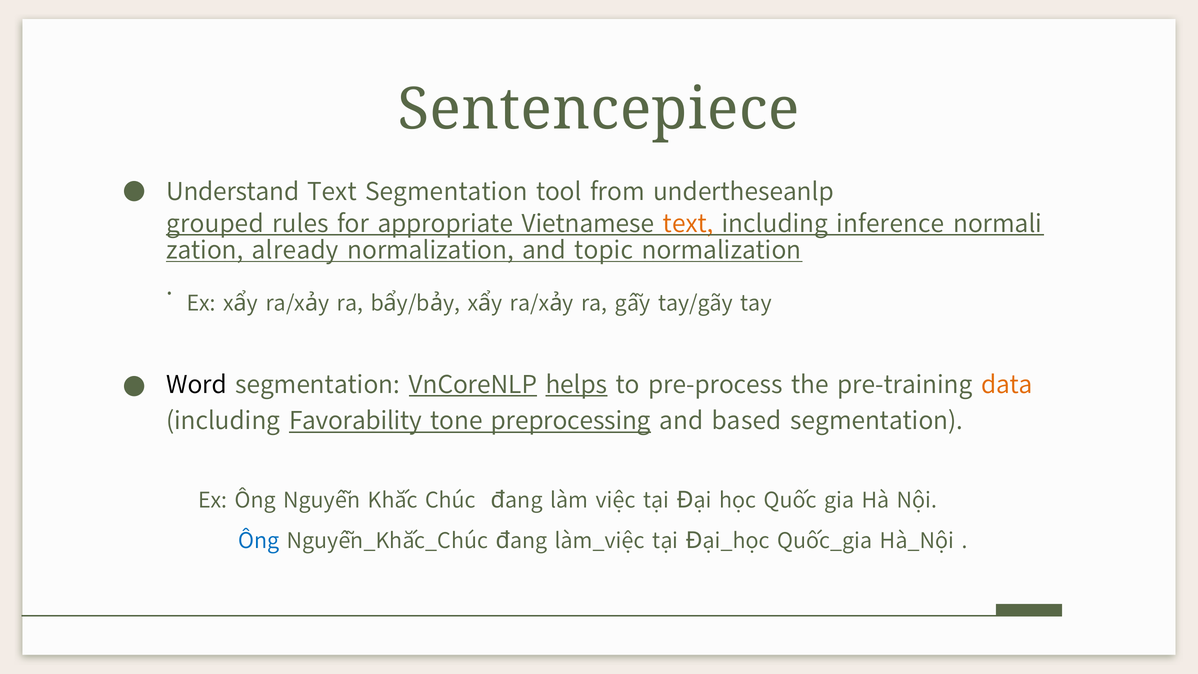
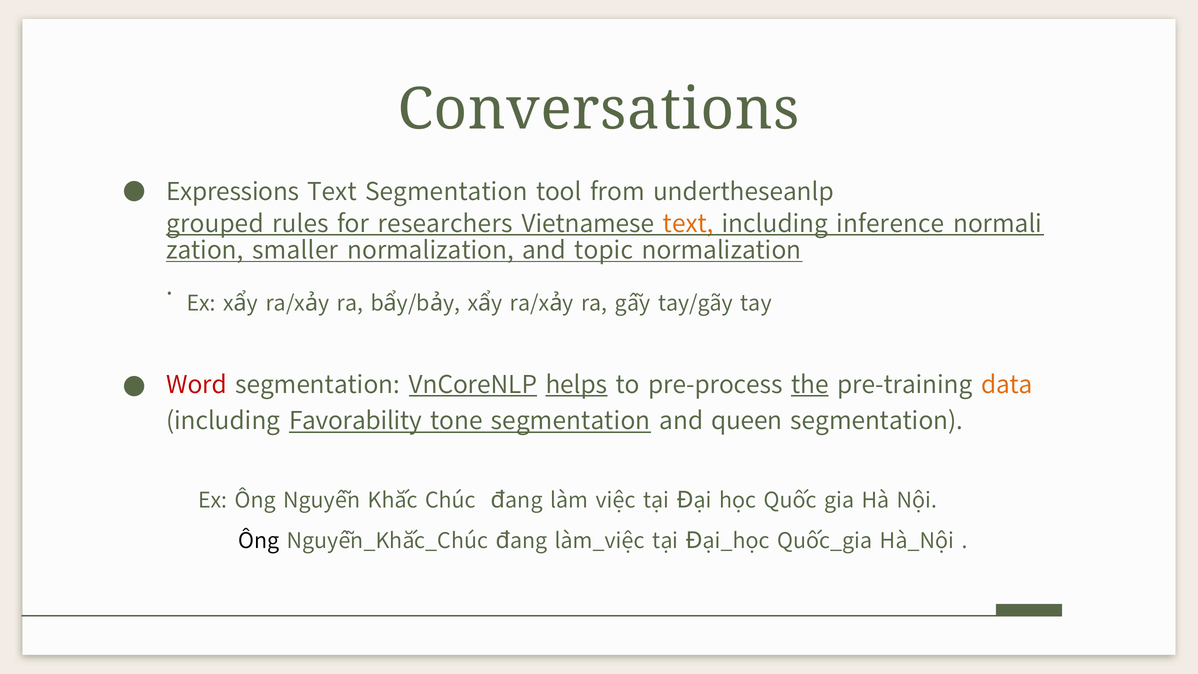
Sentencepiece: Sentencepiece -> Conversations
Understand: Understand -> Expressions
appropriate: appropriate -> researchers
already: already -> smaller
Word colour: black -> red
the underline: none -> present
tone preprocessing: preprocessing -> segmentation
based: based -> queen
Ông at (259, 540) colour: blue -> black
